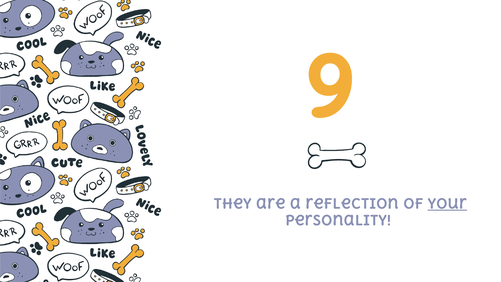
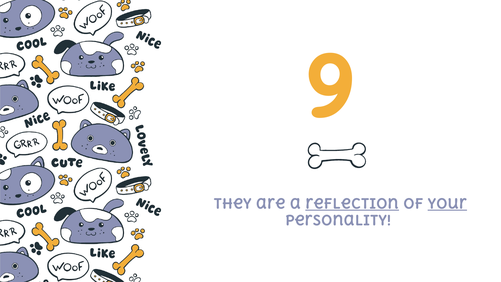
reflection underline: none -> present
